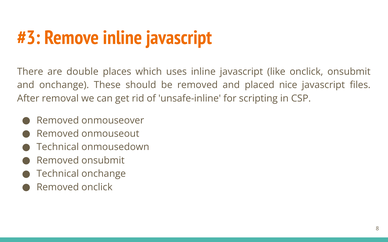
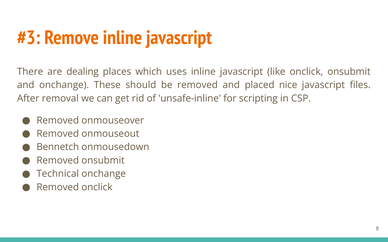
double: double -> dealing
Technical at (58, 147): Technical -> Bennetch
